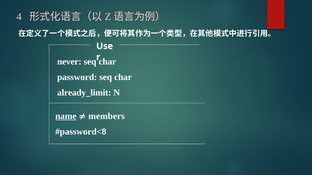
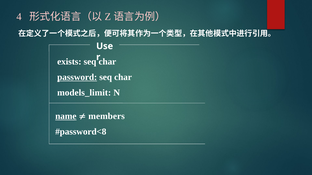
never: never -> exists
password underline: none -> present
already_limit: already_limit -> models_limit
